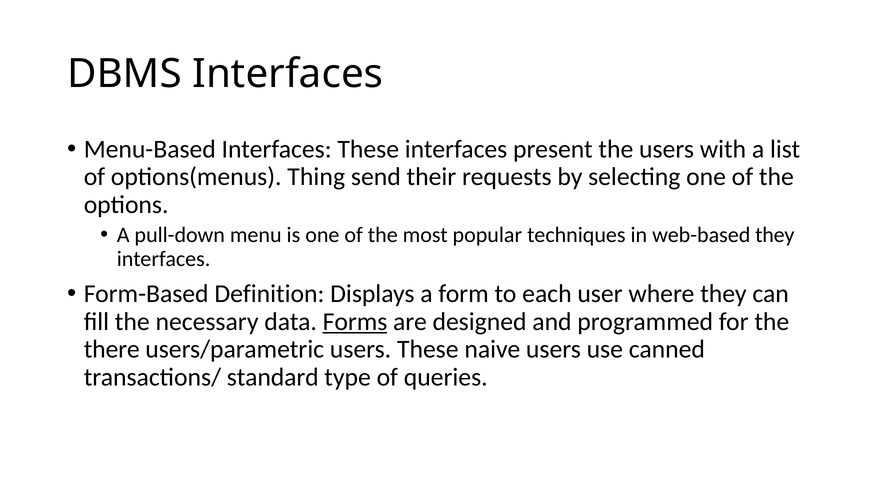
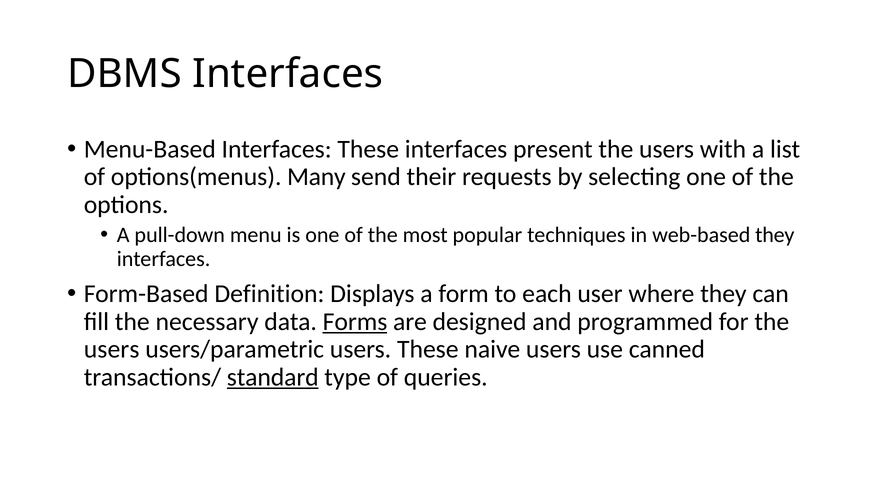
Thing: Thing -> Many
there at (112, 349): there -> users
standard underline: none -> present
